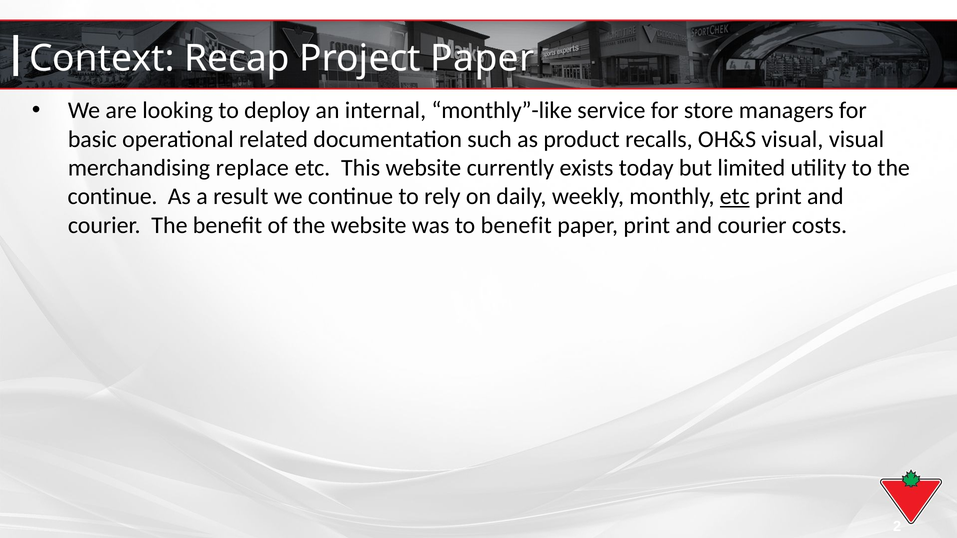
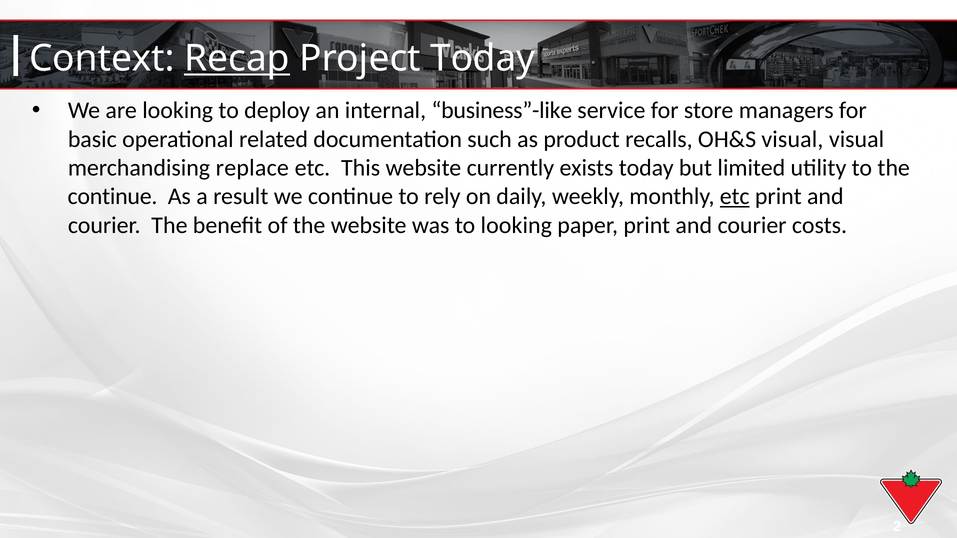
Recap underline: none -> present
Project Paper: Paper -> Today
monthly”-like: monthly”-like -> business”-like
to benefit: benefit -> looking
